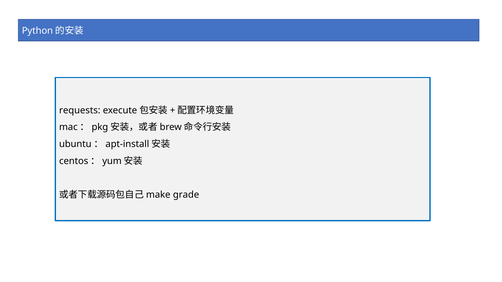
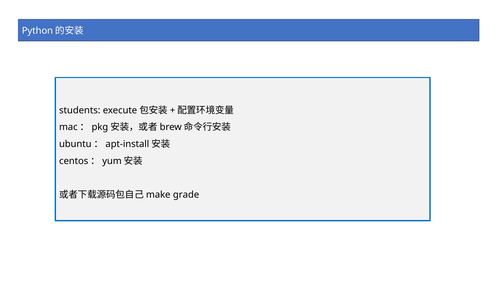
requests: requests -> students
